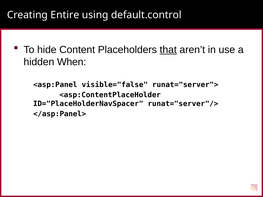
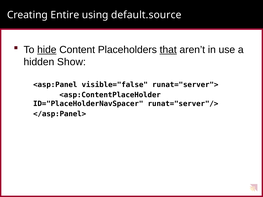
default.control: default.control -> default.source
hide underline: none -> present
When: When -> Show
